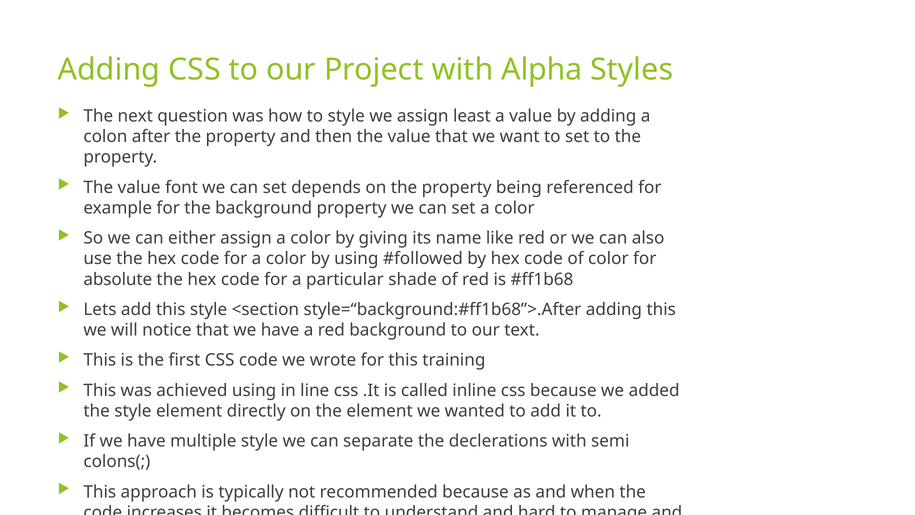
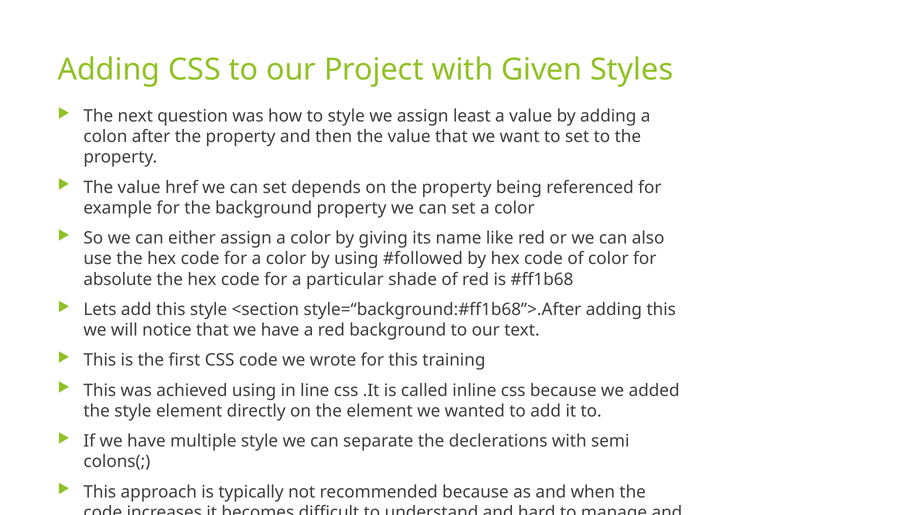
Alpha: Alpha -> Given
font: font -> href
